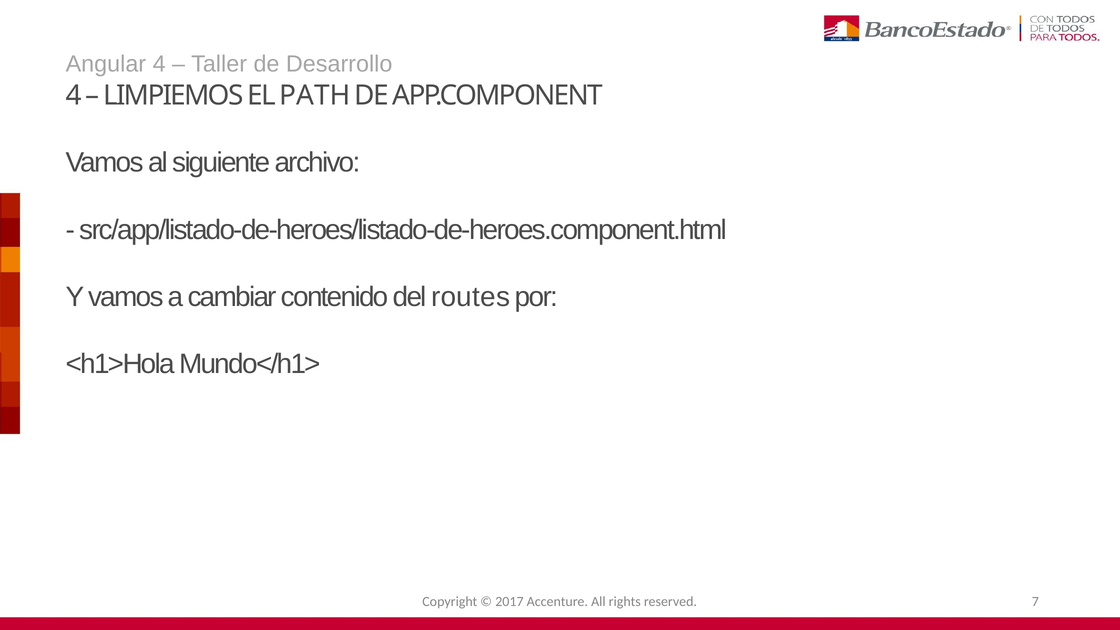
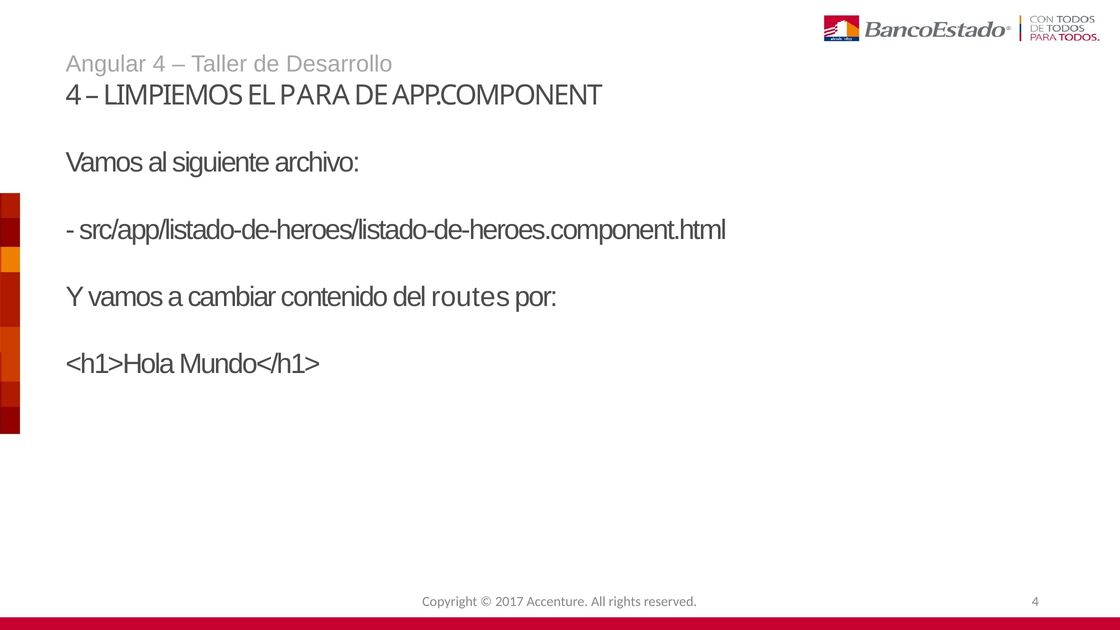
PATH: PATH -> PARA
reserved 7: 7 -> 4
